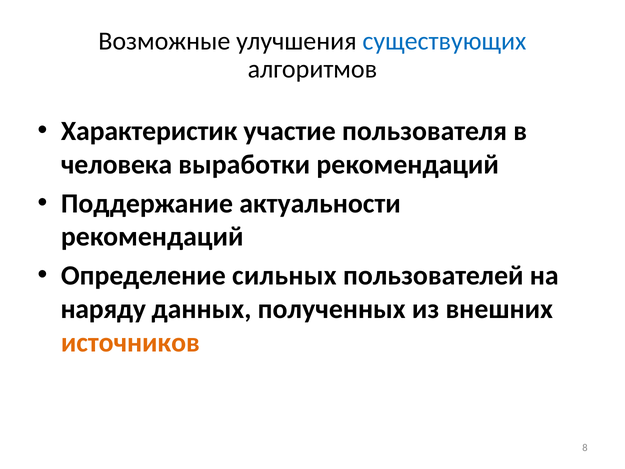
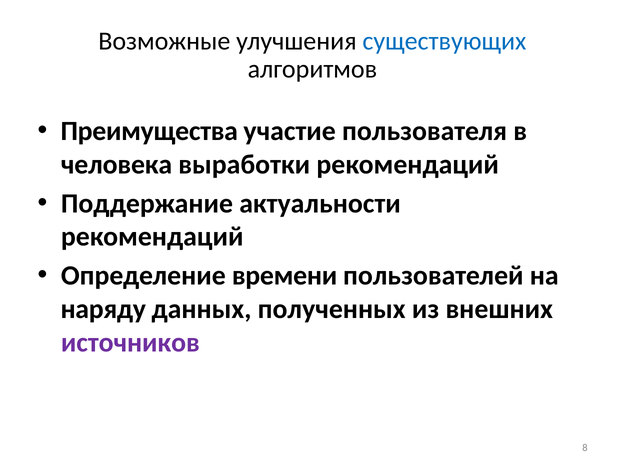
Характеристик: Характеристик -> Преимущества
сильных: сильных -> времени
источников colour: orange -> purple
